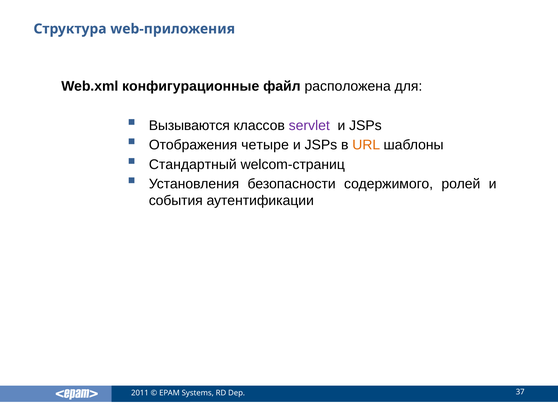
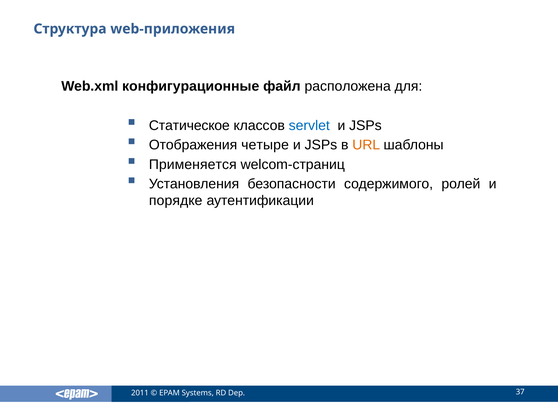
Вызываются: Вызываются -> Статическое
servlet colour: purple -> blue
Стандартный: Стандартный -> Применяется
события: события -> порядке
